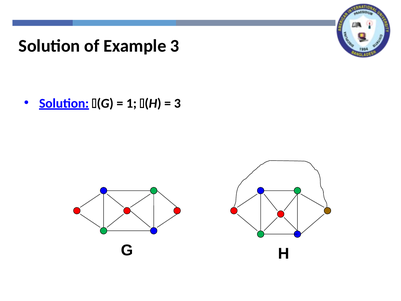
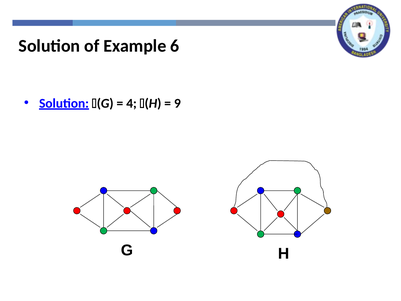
Example 3: 3 -> 6
1: 1 -> 4
3 at (177, 103): 3 -> 9
